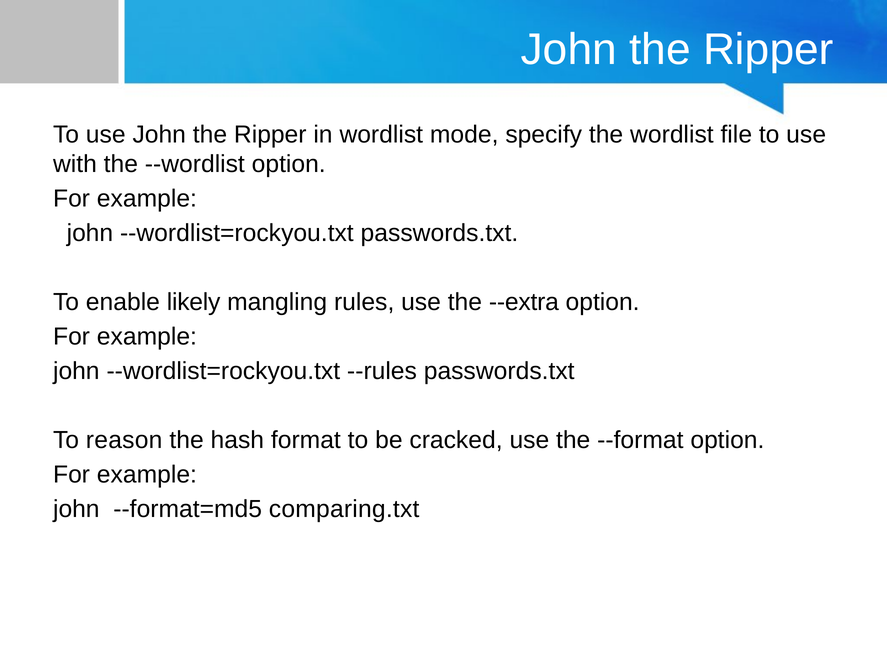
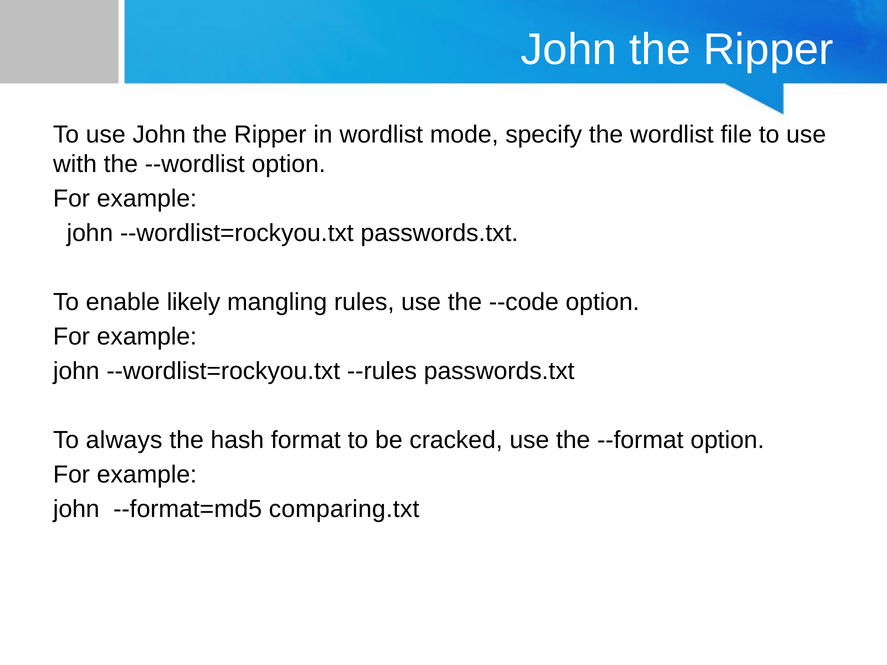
--extra: --extra -> --code
reason: reason -> always
